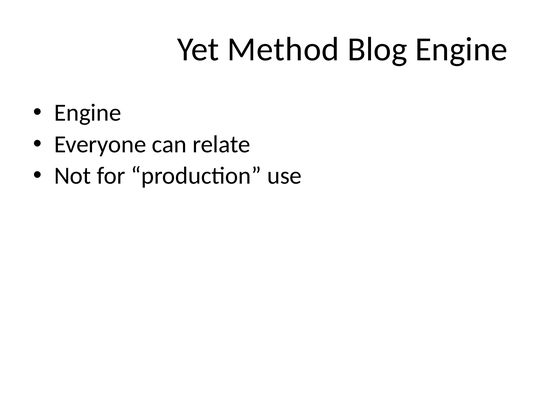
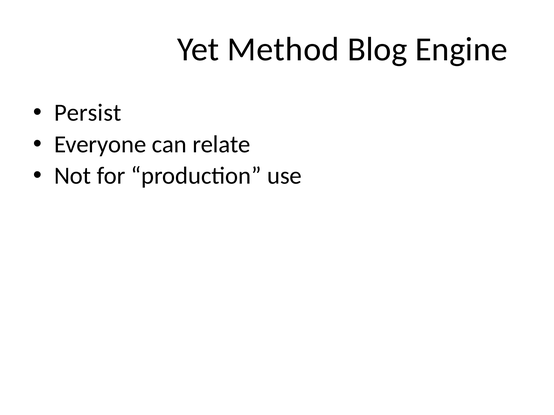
Engine at (88, 113): Engine -> Persist
